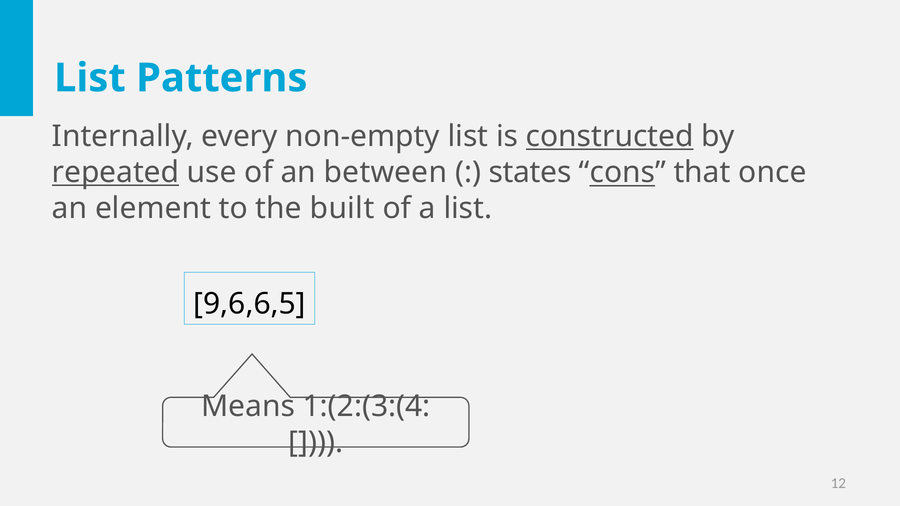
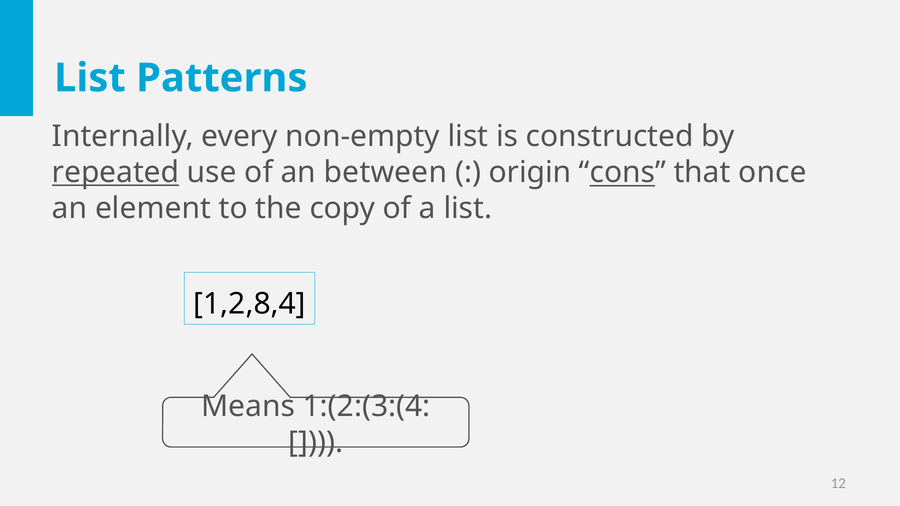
constructed underline: present -> none
states: states -> origin
built: built -> copy
9,6,6,5: 9,6,6,5 -> 1,2,8,4
